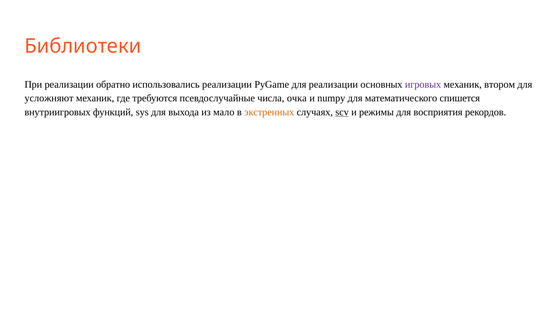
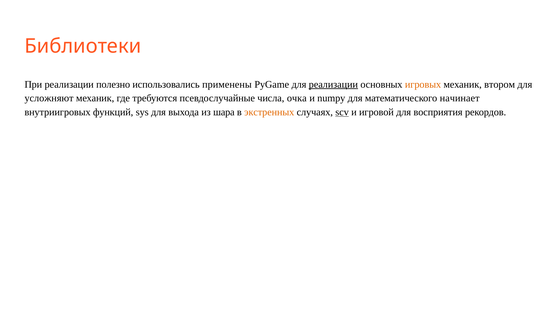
обратно: обратно -> полезно
использовались реализации: реализации -> применены
реализации at (333, 84) underline: none -> present
игровых colour: purple -> orange
спишется: спишется -> начинает
мало: мало -> шара
режимы: режимы -> игровой
